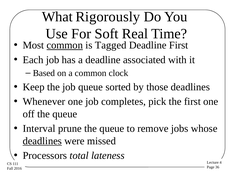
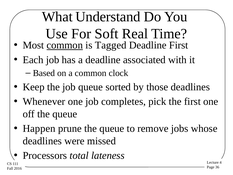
Rigorously: Rigorously -> Understand
Interval: Interval -> Happen
deadlines at (42, 141) underline: present -> none
